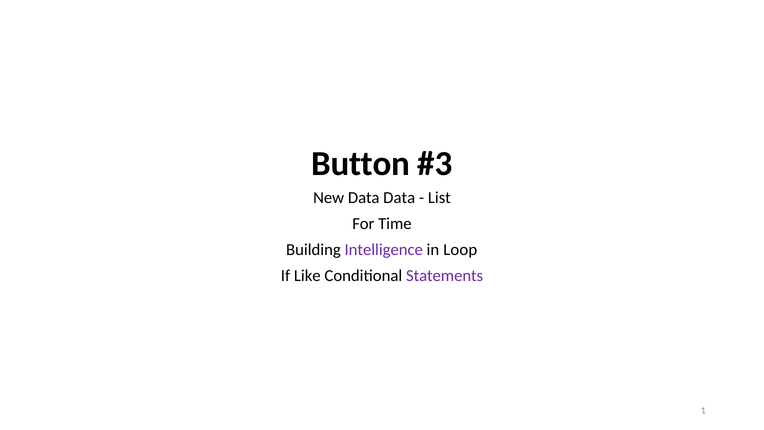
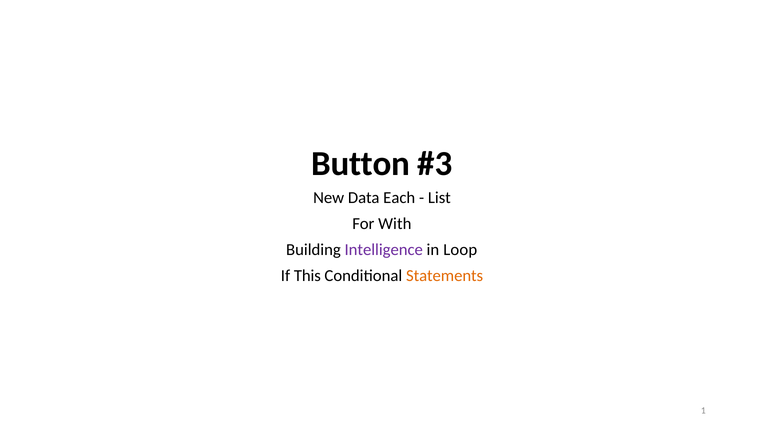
Data Data: Data -> Each
Time: Time -> With
Like: Like -> This
Statements colour: purple -> orange
